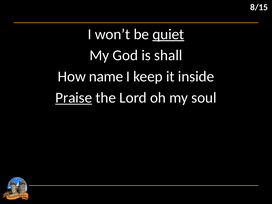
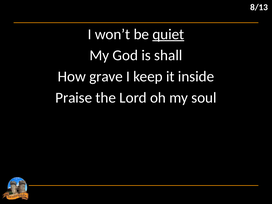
8/15: 8/15 -> 8/13
name: name -> grave
Praise underline: present -> none
